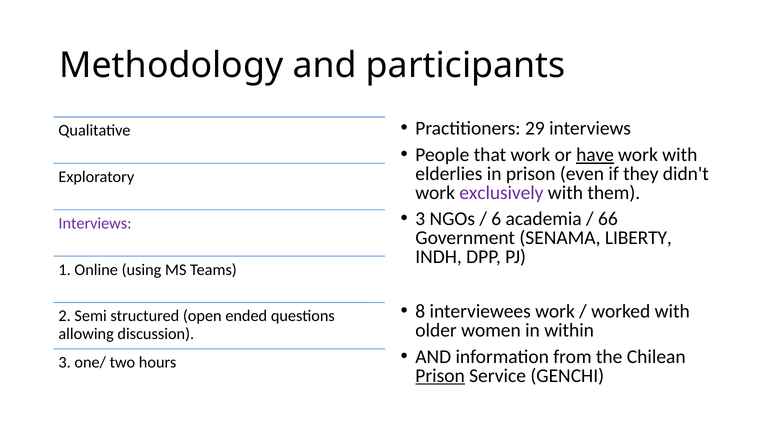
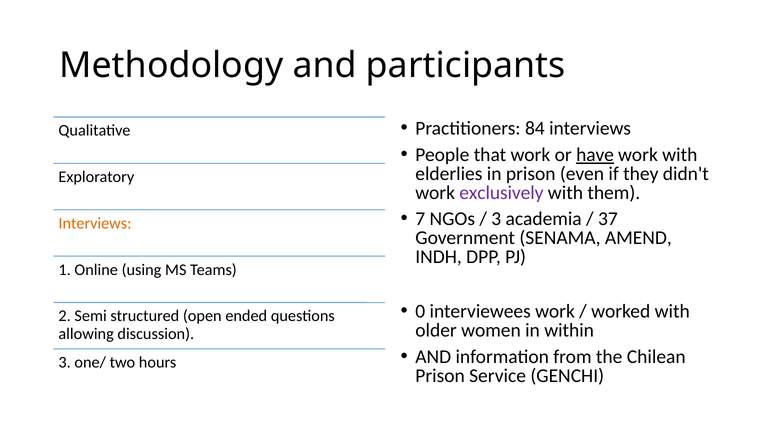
29: 29 -> 84
3 at (420, 219): 3 -> 7
6 at (496, 219): 6 -> 3
66: 66 -> 37
Interviews at (95, 223) colour: purple -> orange
LIBERTY: LIBERTY -> AMEND
8: 8 -> 0
Prison at (440, 376) underline: present -> none
